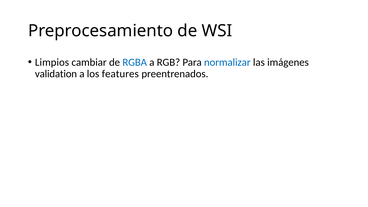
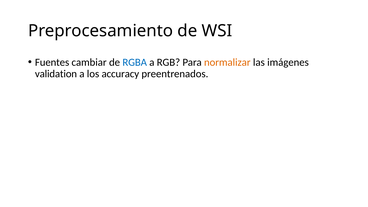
Limpios: Limpios -> Fuentes
normalizar colour: blue -> orange
features: features -> accuracy
